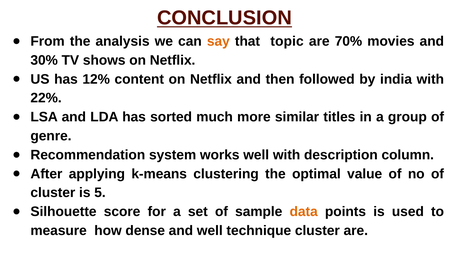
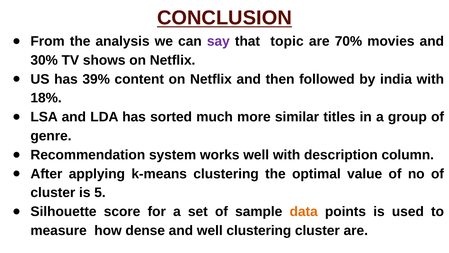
say colour: orange -> purple
12%: 12% -> 39%
22%: 22% -> 18%
well technique: technique -> clustering
